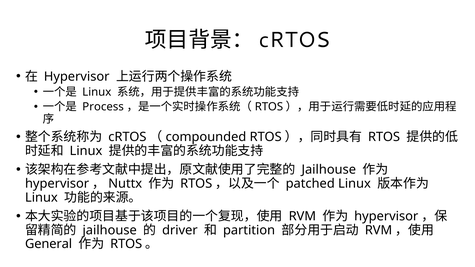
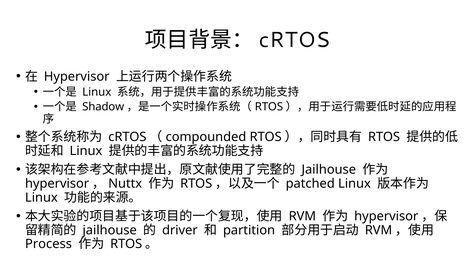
Process: Process -> Shadow
General: General -> Process
